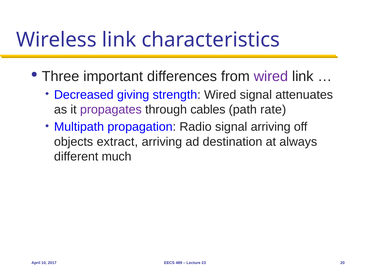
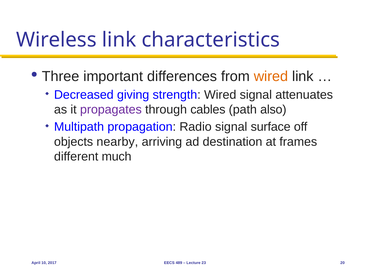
wired at (271, 76) colour: purple -> orange
rate: rate -> also
signal arriving: arriving -> surface
extract: extract -> nearby
always: always -> frames
